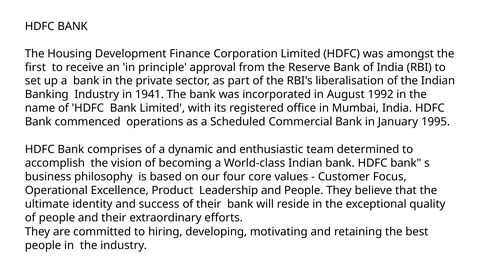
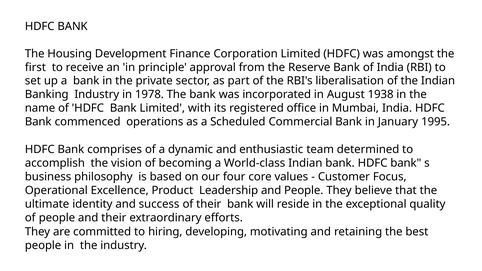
1941: 1941 -> 1978
1992: 1992 -> 1938
